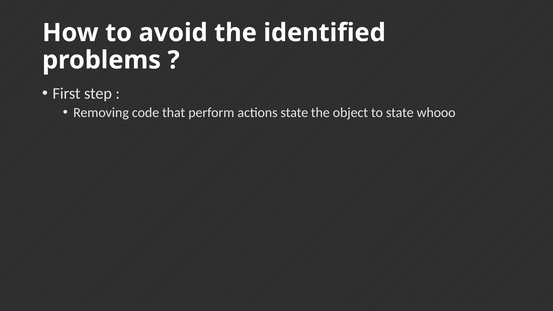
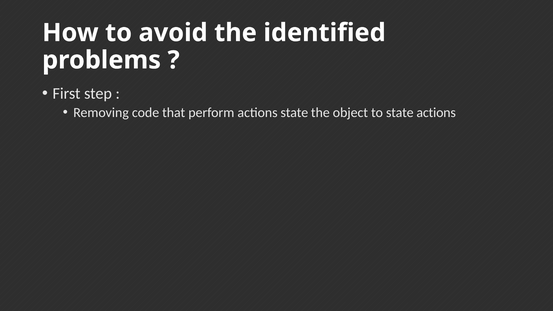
state whooo: whooo -> actions
